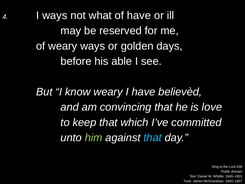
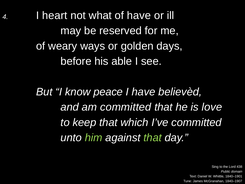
I ways: ways -> heart
know weary: weary -> peace
am convincing: convincing -> committed
that at (153, 137) colour: light blue -> light green
